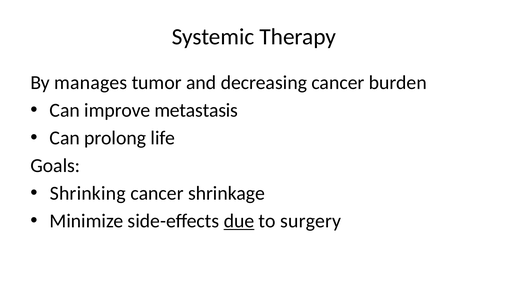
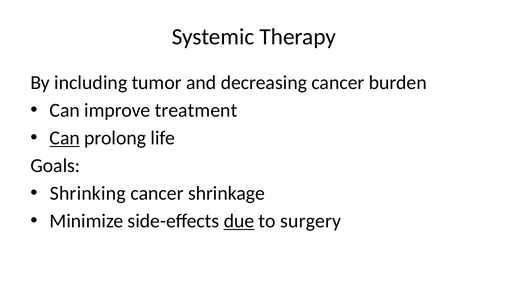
manages: manages -> including
metastasis: metastasis -> treatment
Can at (65, 138) underline: none -> present
